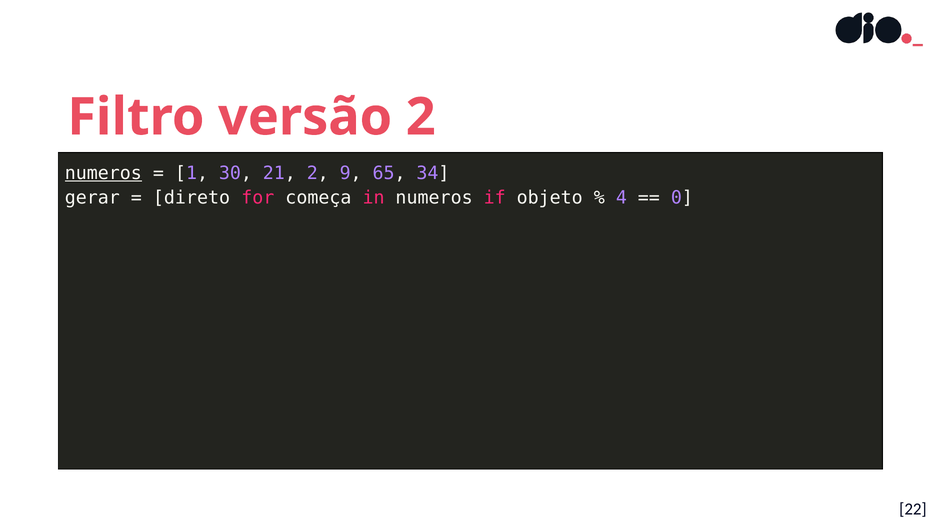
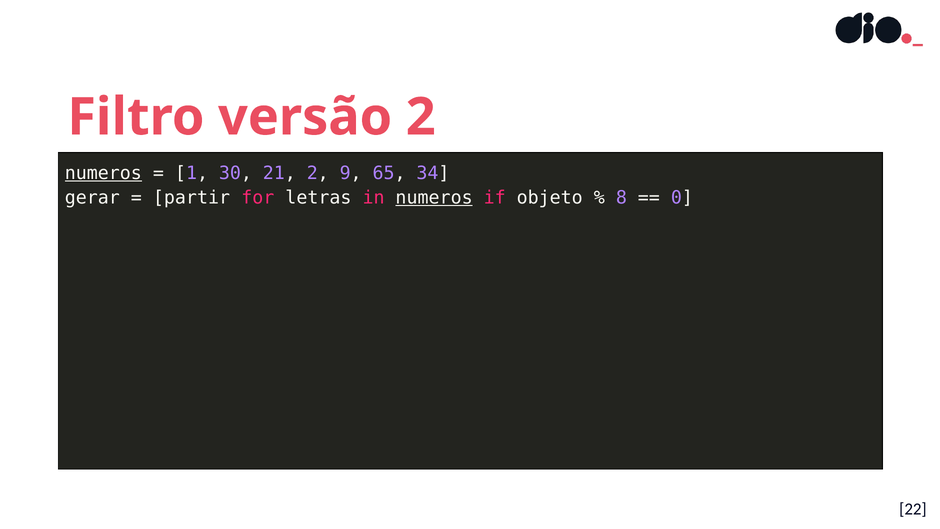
direto: direto -> partir
começa: começa -> letras
numeros at (434, 198) underline: none -> present
4: 4 -> 8
